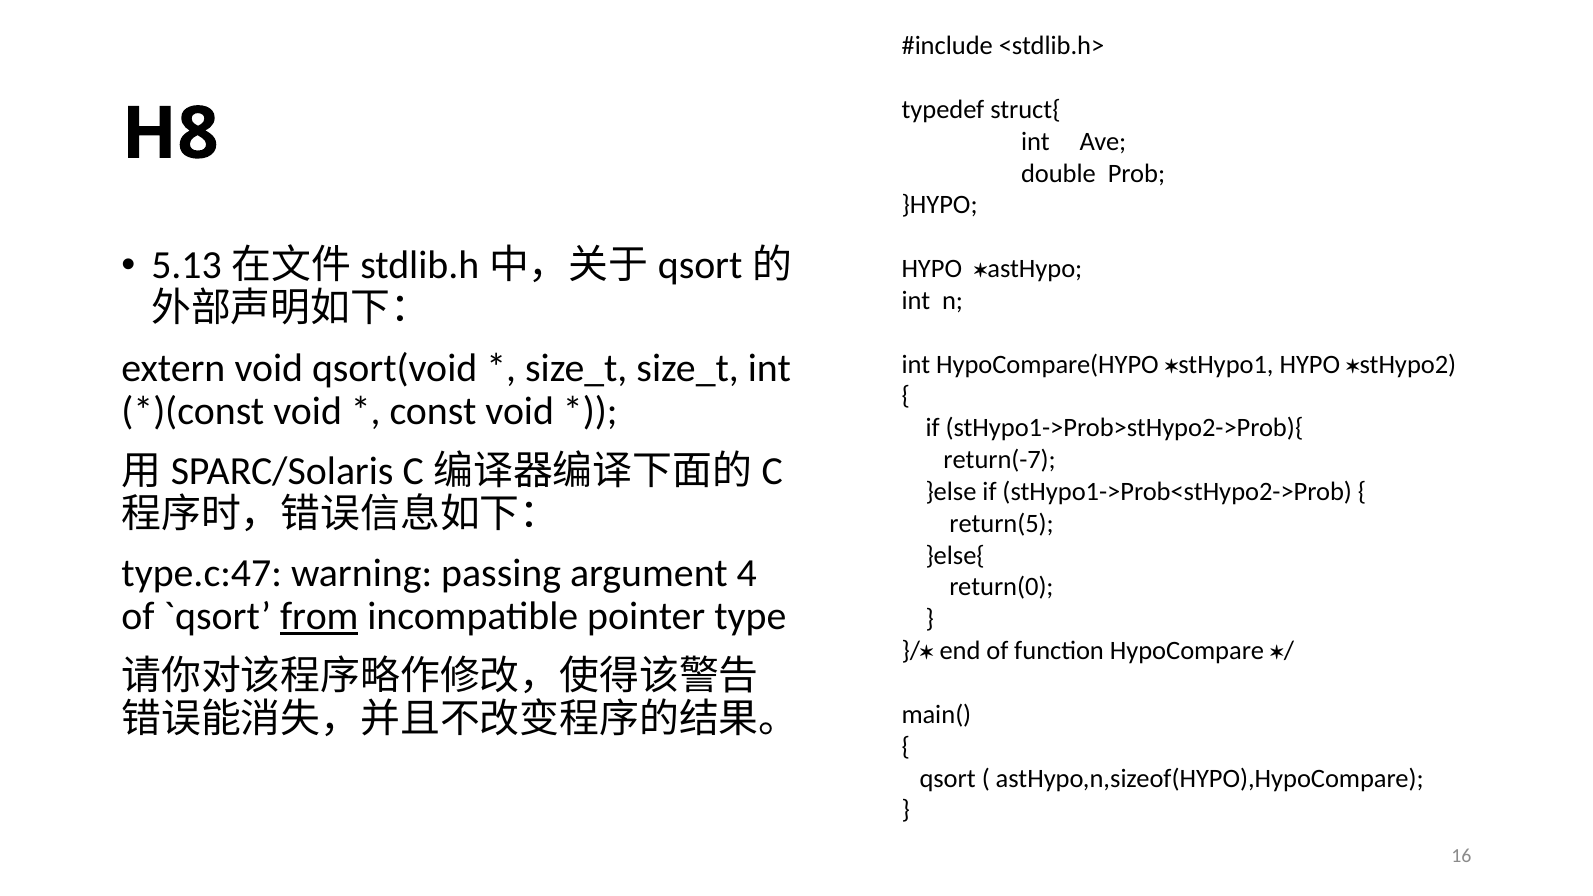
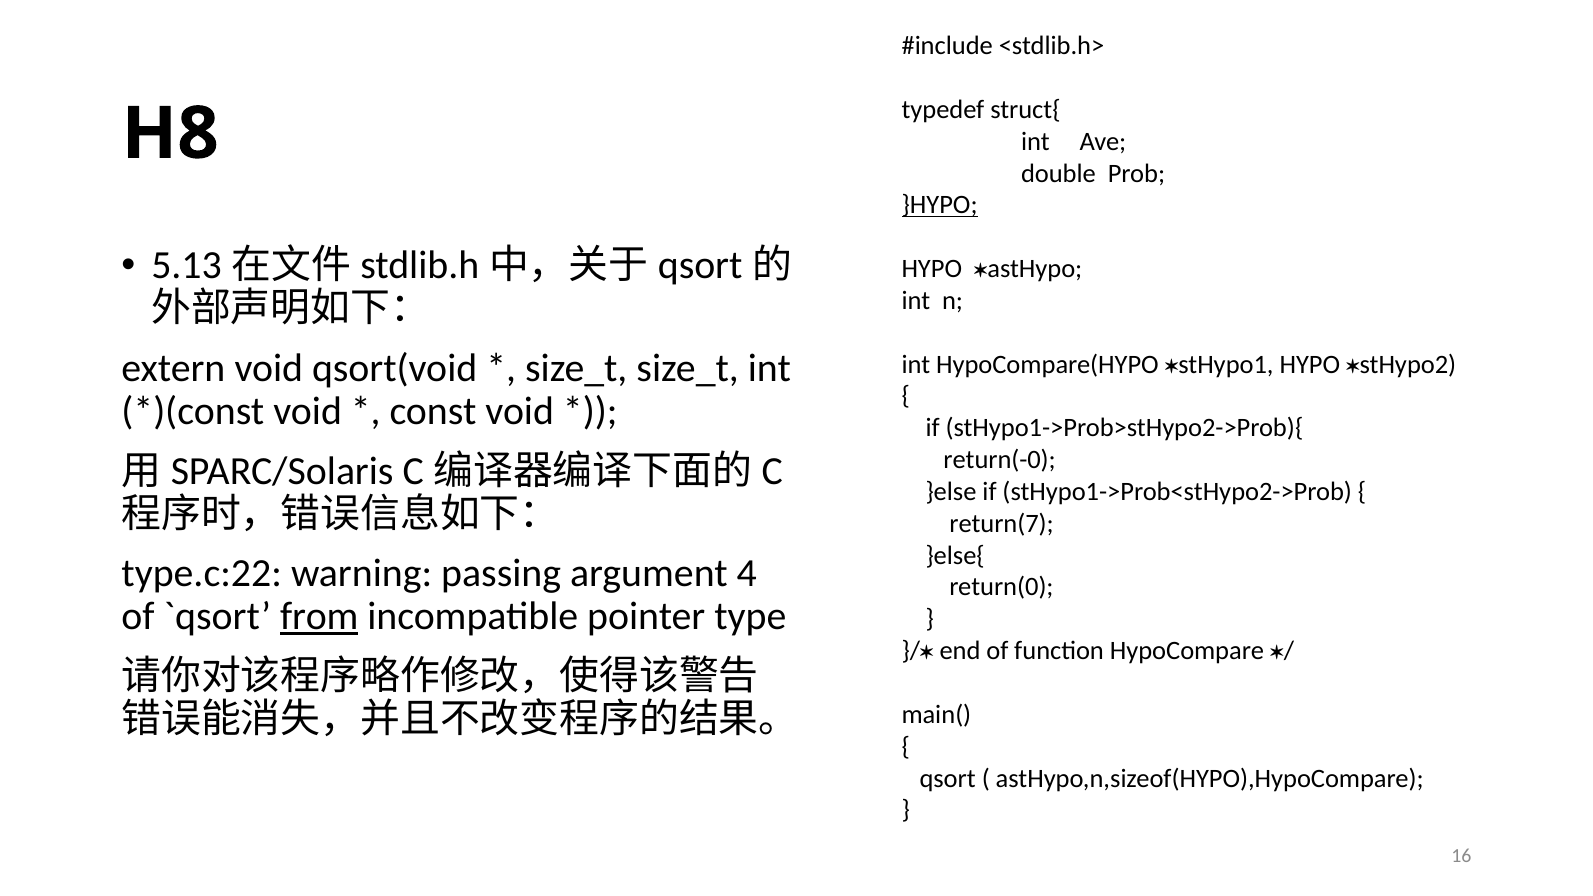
}HYPO underline: none -> present
return(-7: return(-7 -> return(-0
return(5: return(5 -> return(7
type.c:47: type.c:47 -> type.c:22
